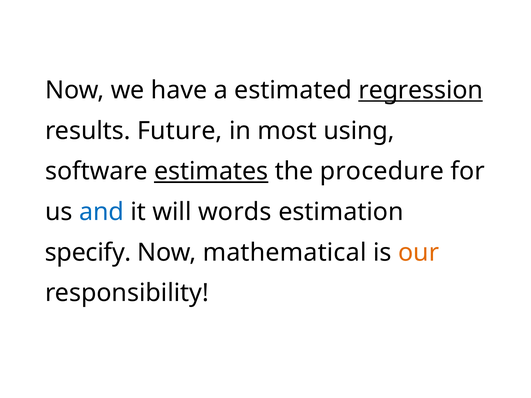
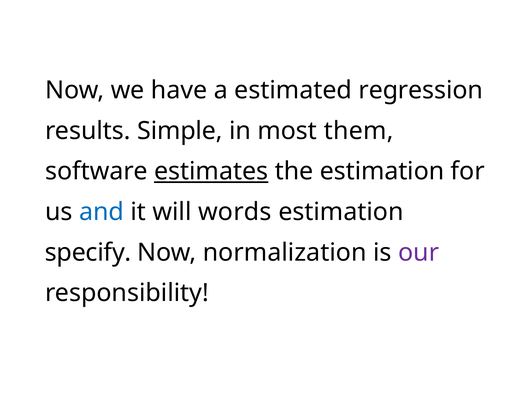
regression underline: present -> none
Future: Future -> Simple
using: using -> them
the procedure: procedure -> estimation
mathematical: mathematical -> normalization
our colour: orange -> purple
